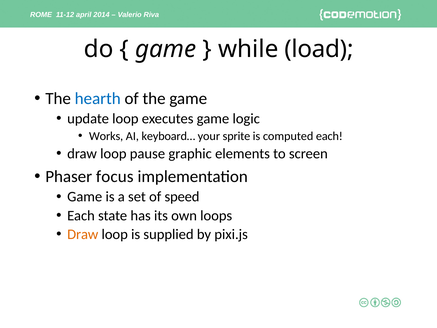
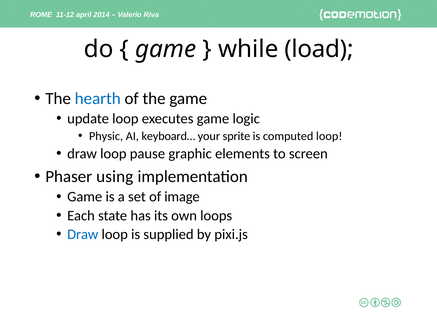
Works: Works -> Physic
computed each: each -> loop
focus: focus -> using
speed: speed -> image
Draw at (83, 234) colour: orange -> blue
